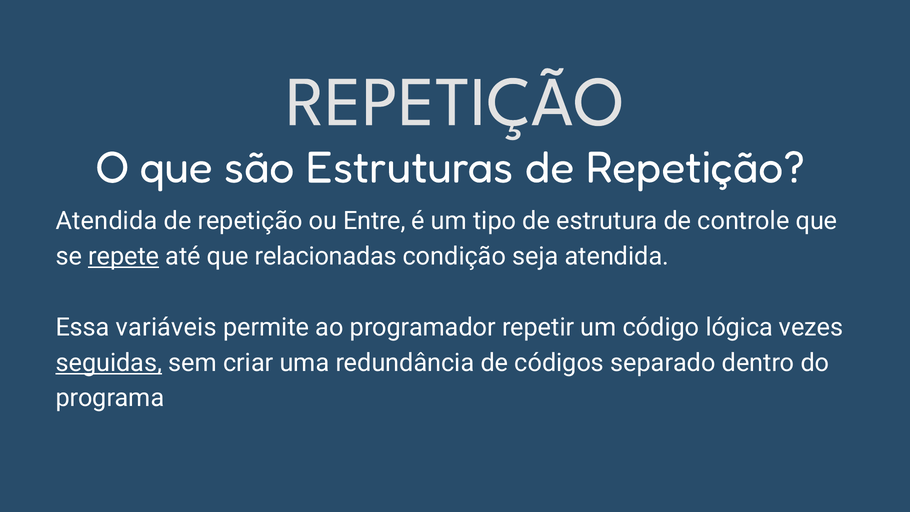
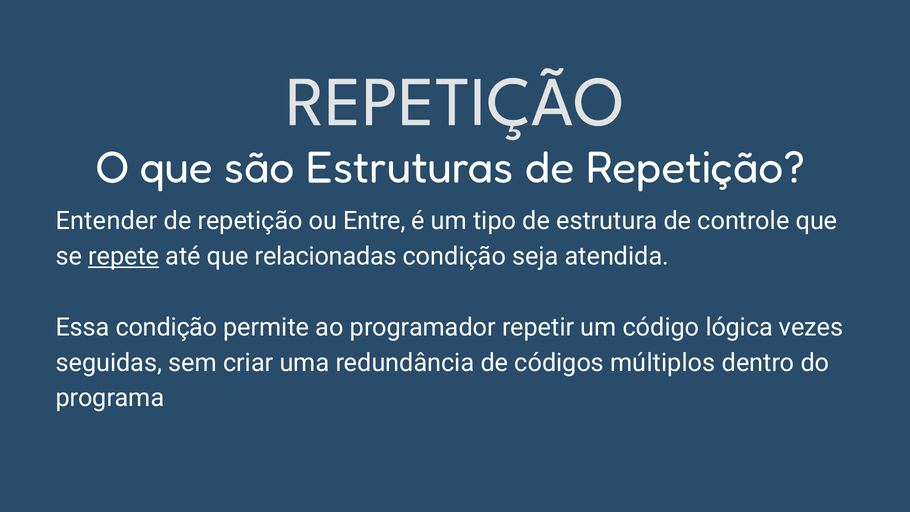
Atendida at (107, 221): Atendida -> Entender
Essa variáveis: variáveis -> condição
seguidas underline: present -> none
separado: separado -> múltiplos
